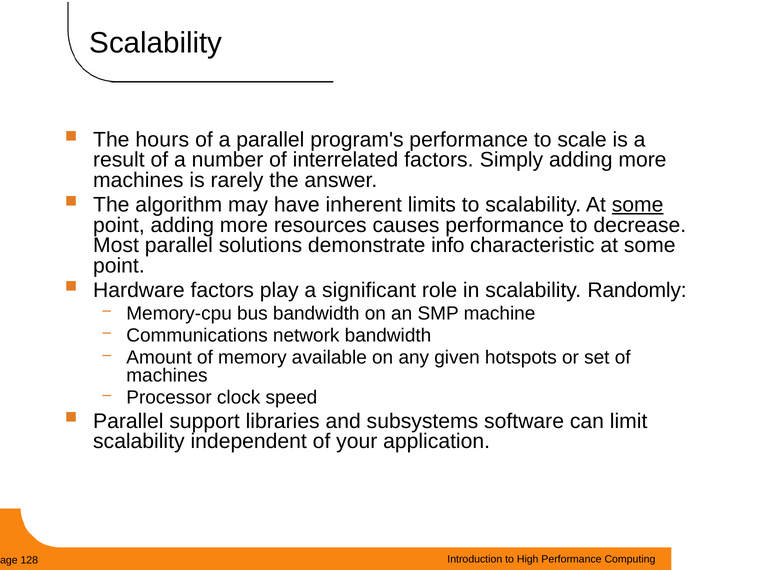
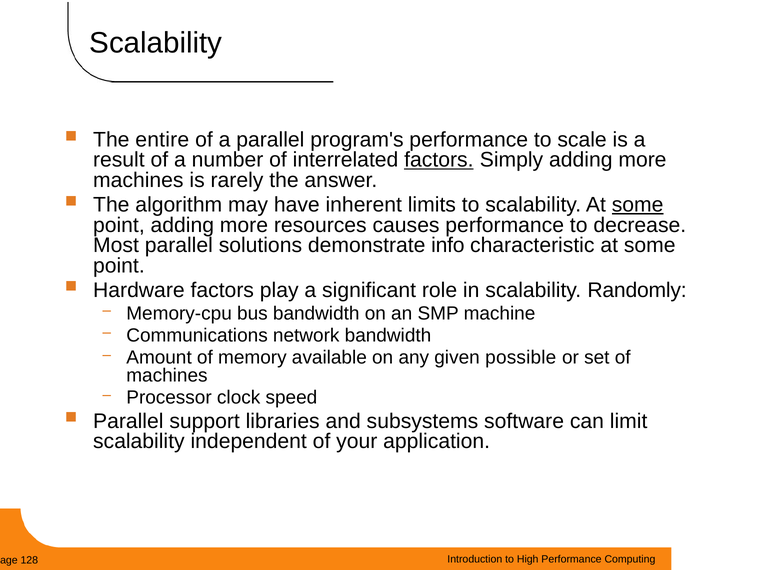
hours: hours -> entire
factors at (439, 160) underline: none -> present
hotspots: hotspots -> possible
